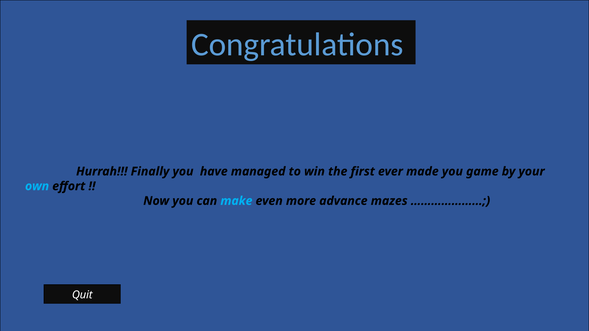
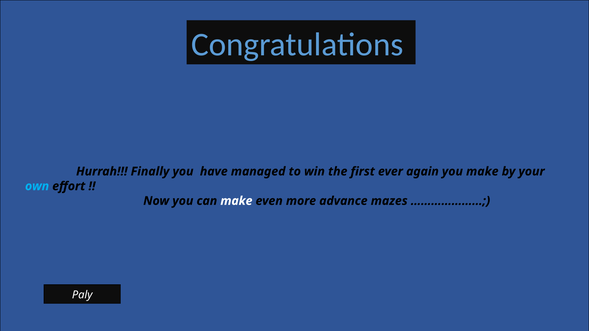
made: made -> again
you game: game -> make
make at (236, 201) colour: light blue -> white
Quit: Quit -> Paly
